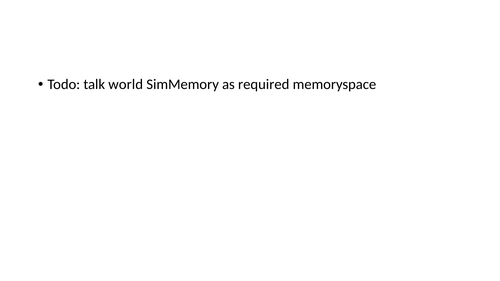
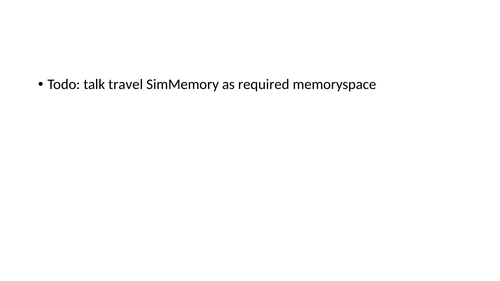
world: world -> travel
